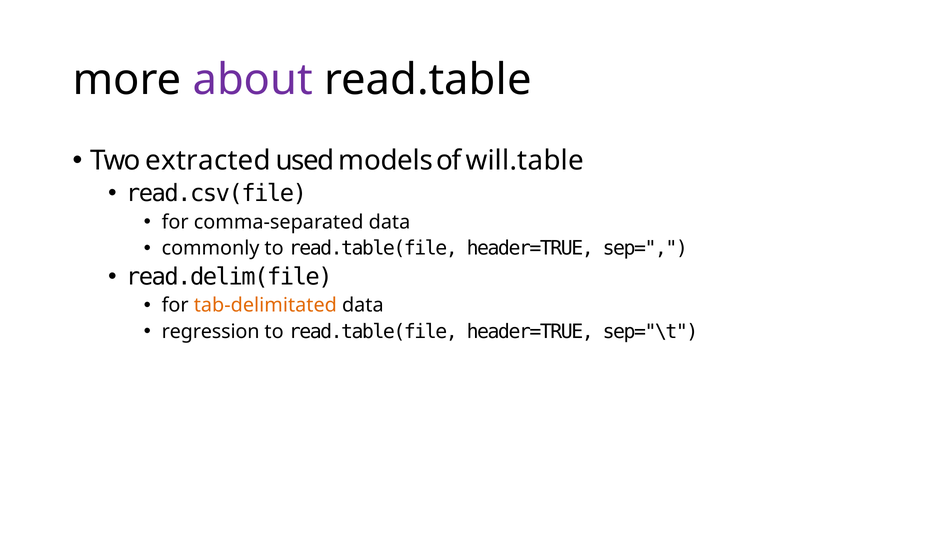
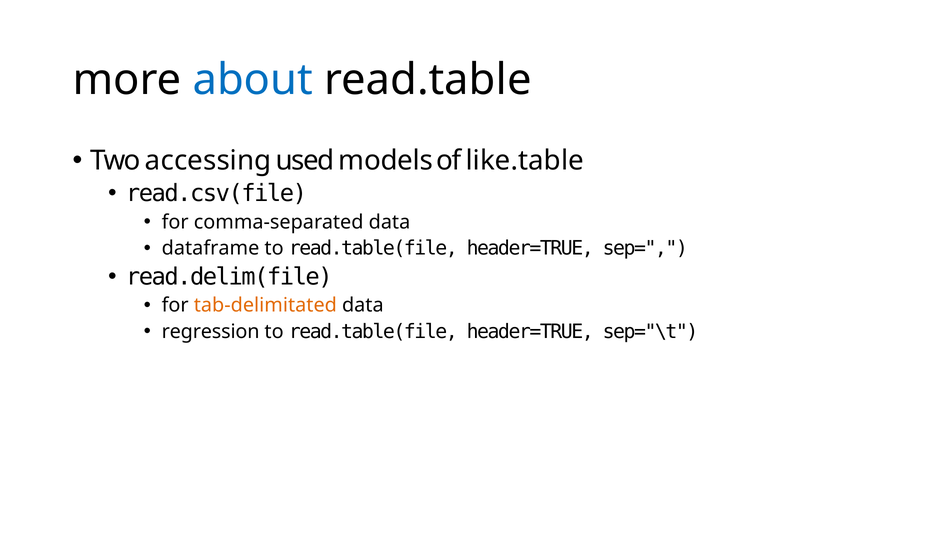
about colour: purple -> blue
extracted: extracted -> accessing
will.table: will.table -> like.table
commonly: commonly -> dataframe
